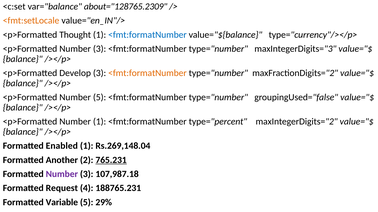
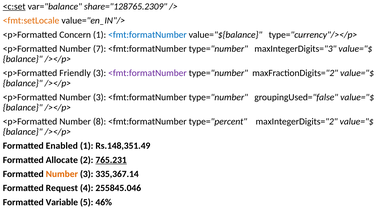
<c:set underline: none -> present
about="128765.2309: about="128765.2309 -> share="128765.2309
Thought: Thought -> Concern
<p>Formatted Number 3: 3 -> 7
Develop: Develop -> Friendly
<fmt:formatNumber at (147, 73) colour: orange -> purple
<p>Formatted Number 5: 5 -> 3
Number 1: 1 -> 8
Rs.269,148.04: Rs.269,148.04 -> Rs.148,351.49
Another: Another -> Allocate
Number at (62, 175) colour: purple -> orange
107,987.18: 107,987.18 -> 335,367.14
188765.231: 188765.231 -> 255845.046
29%: 29% -> 46%
